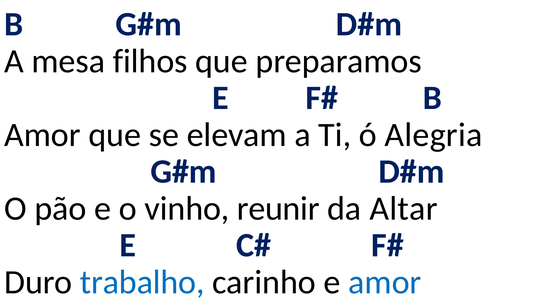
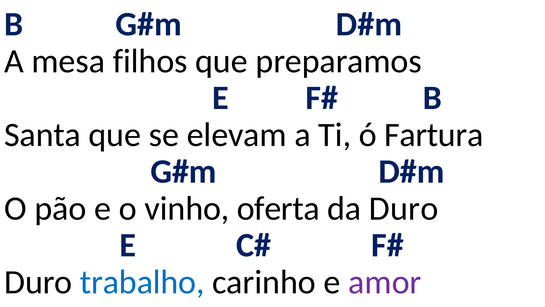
Amor at (42, 135): Amor -> Santa
Alegria: Alegria -> Fartura
reunir: reunir -> oferta
da Altar: Altar -> Duro
amor at (385, 282) colour: blue -> purple
